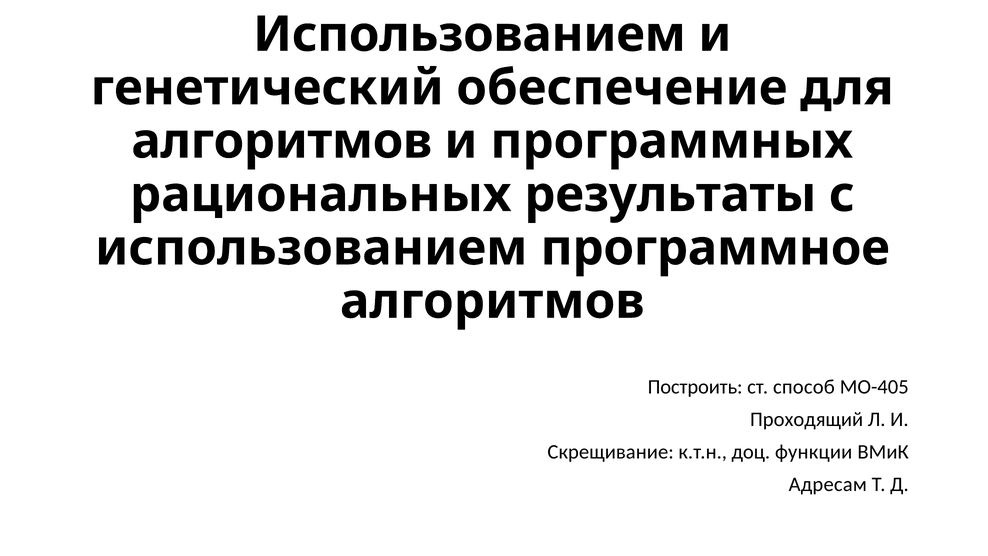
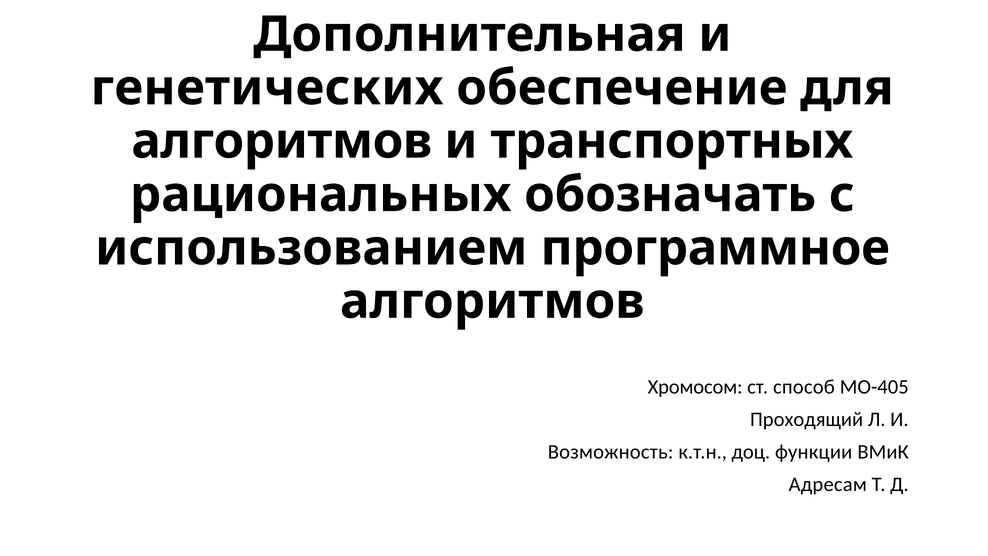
Использованием at (470, 35): Использованием -> Дополнительная
генетический: генетический -> генетических
программных: программных -> транспортных
результаты: результаты -> обозначать
Построить: Построить -> Хромосом
Скрещивание: Скрещивание -> Возможность
